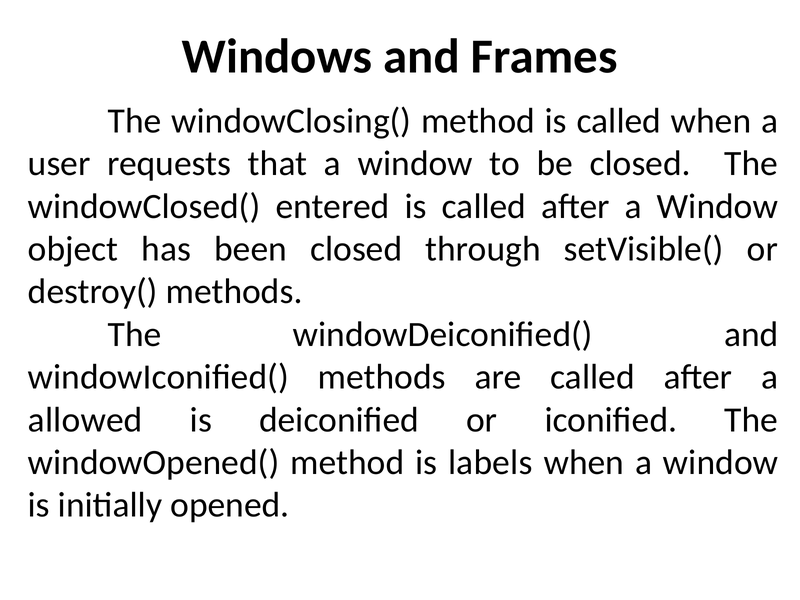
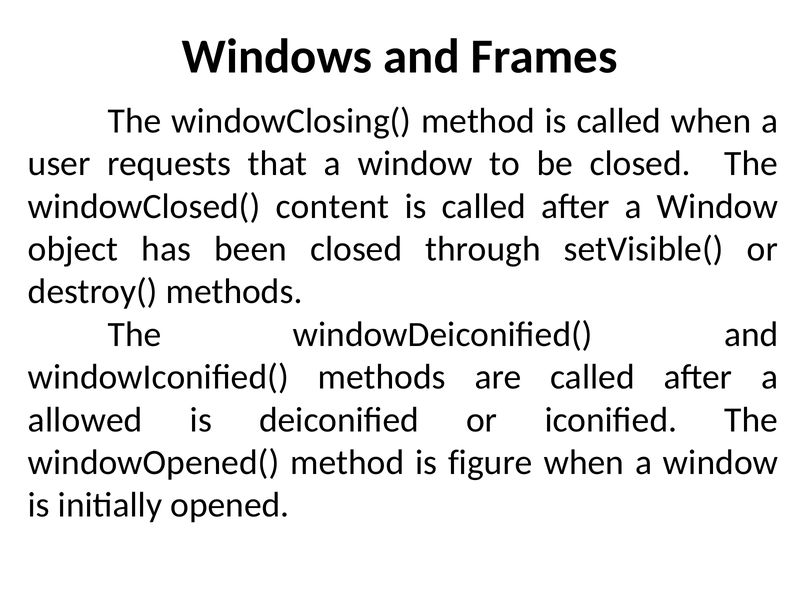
entered: entered -> content
labels: labels -> figure
